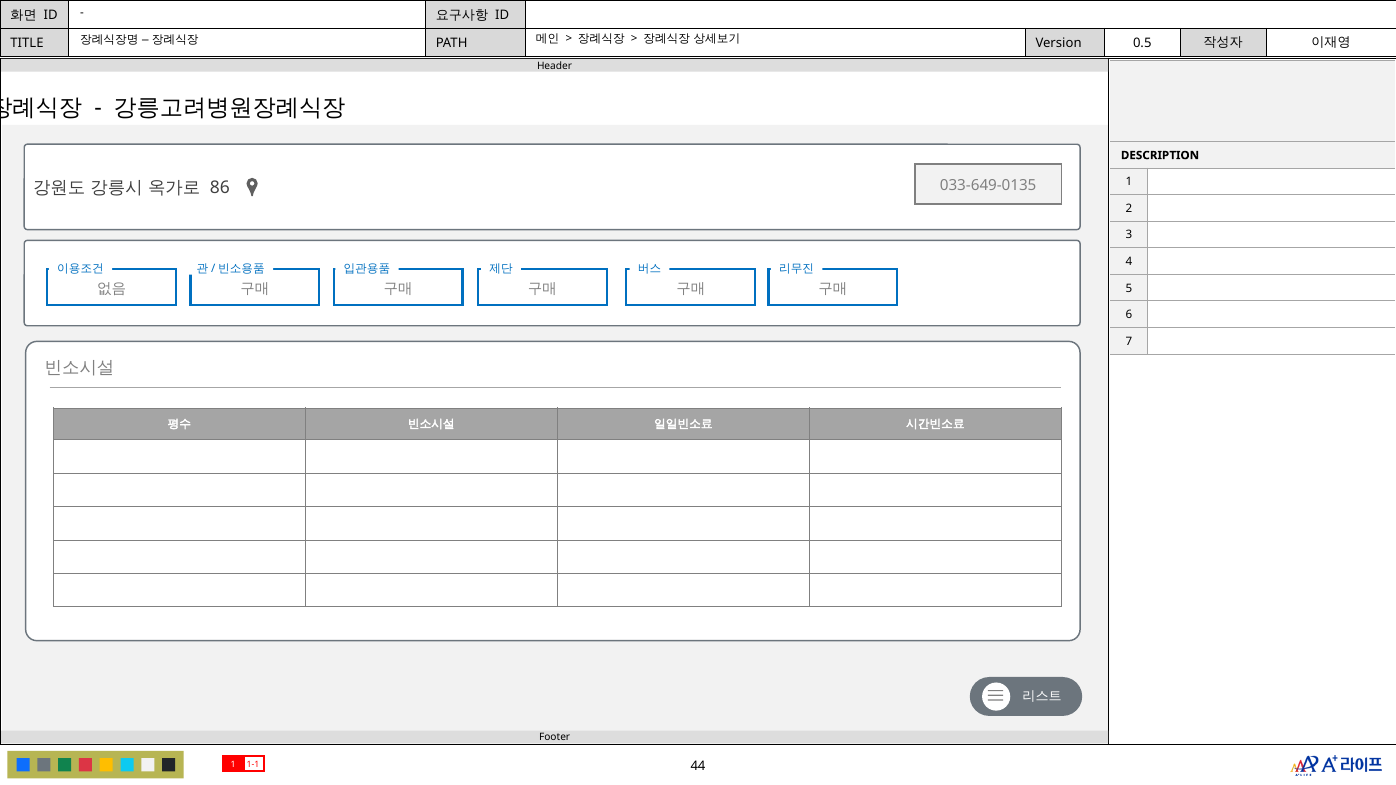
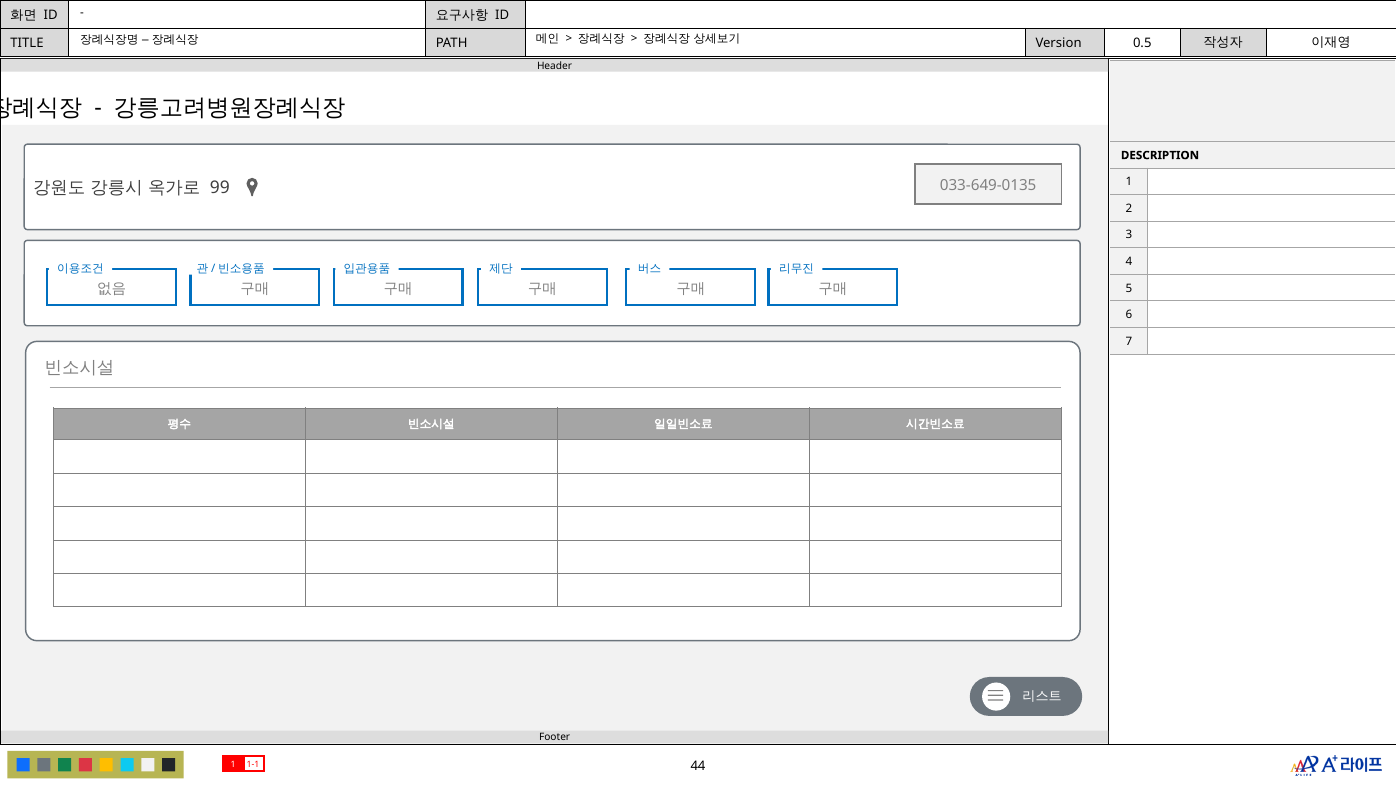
86: 86 -> 99
